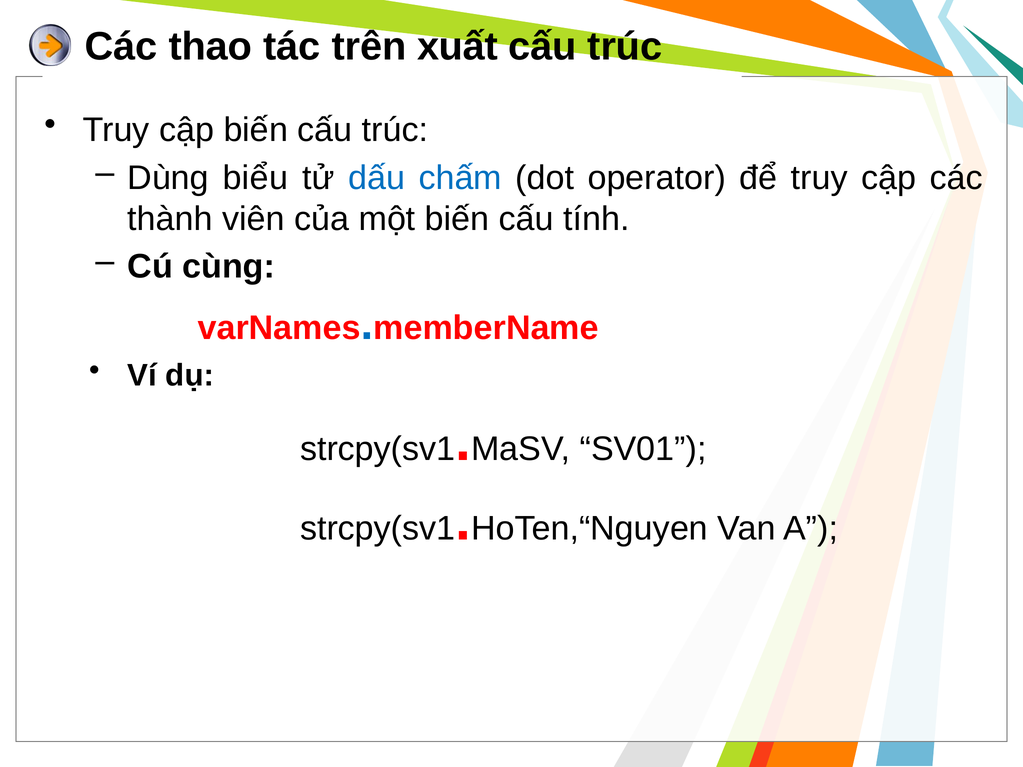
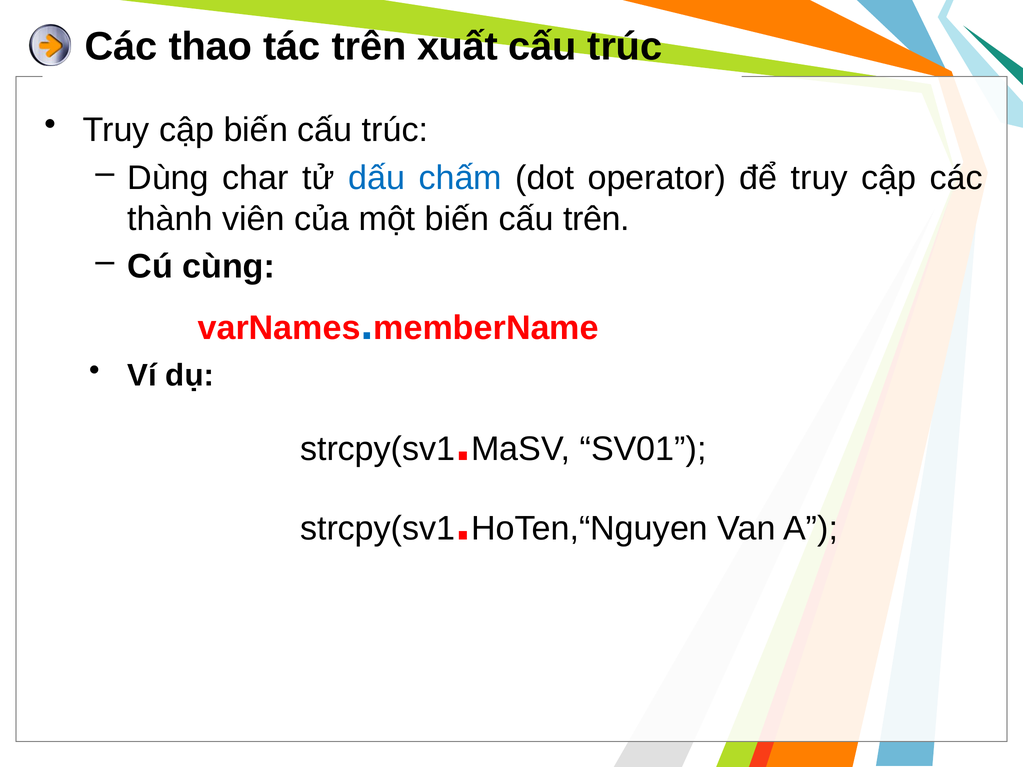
biểu: biểu -> char
cấu tính: tính -> trên
